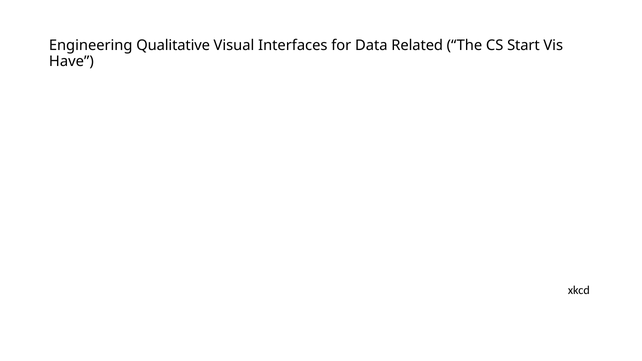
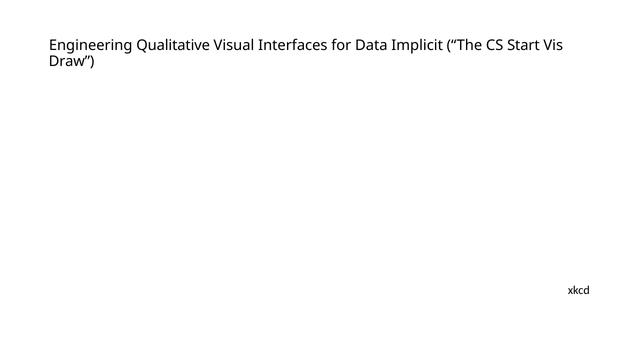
Related: Related -> Implicit
Have: Have -> Draw
